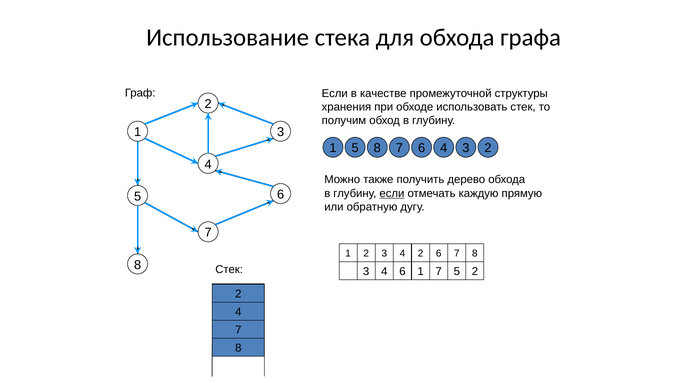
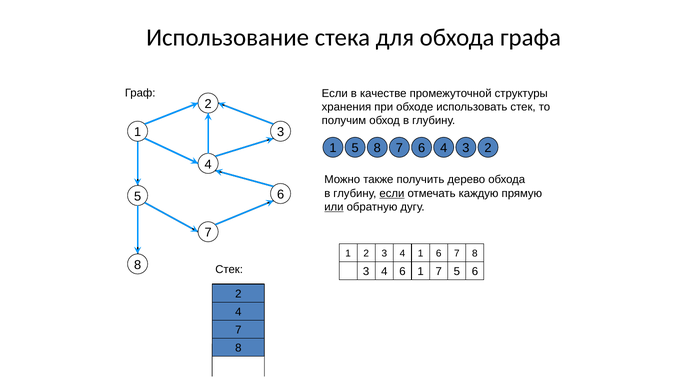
или underline: none -> present
4 2: 2 -> 1
5 2: 2 -> 6
